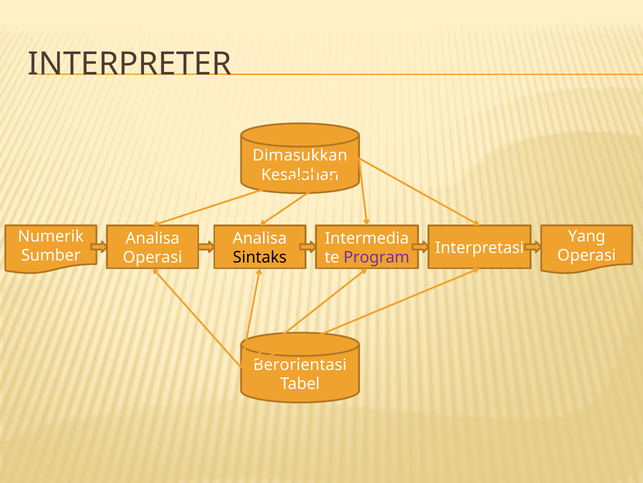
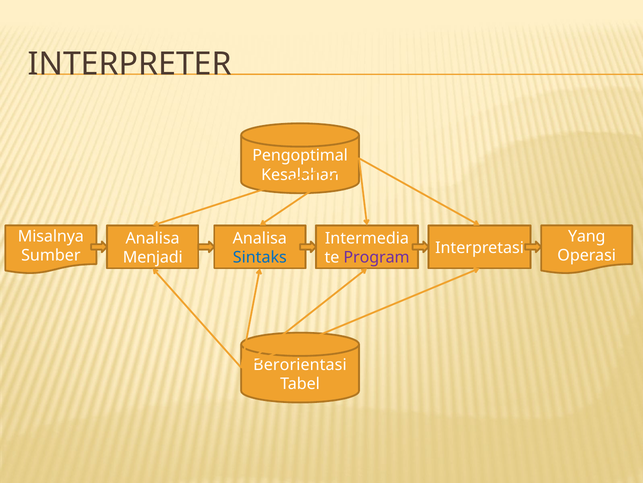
Dimasukkan: Dimasukkan -> Pengoptimal
Numerik: Numerik -> Misalnya
Operasi at (153, 257): Operasi -> Menjadi
Sintaks colour: black -> blue
